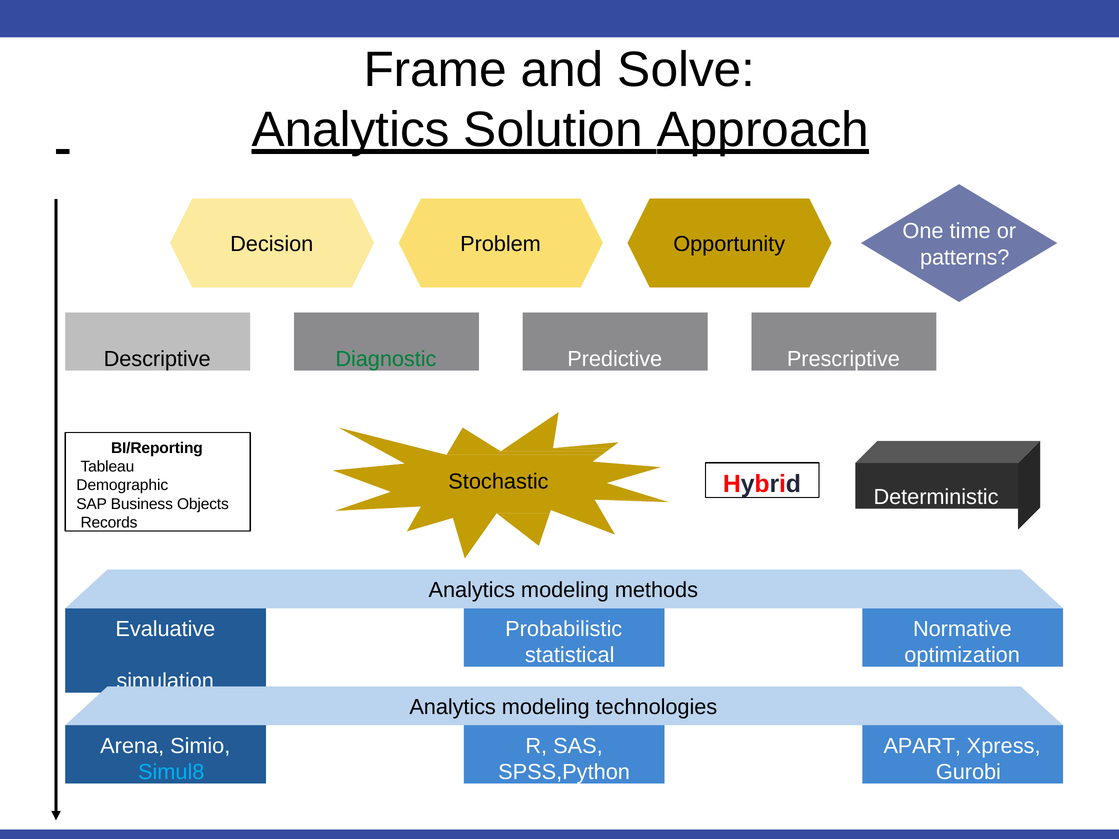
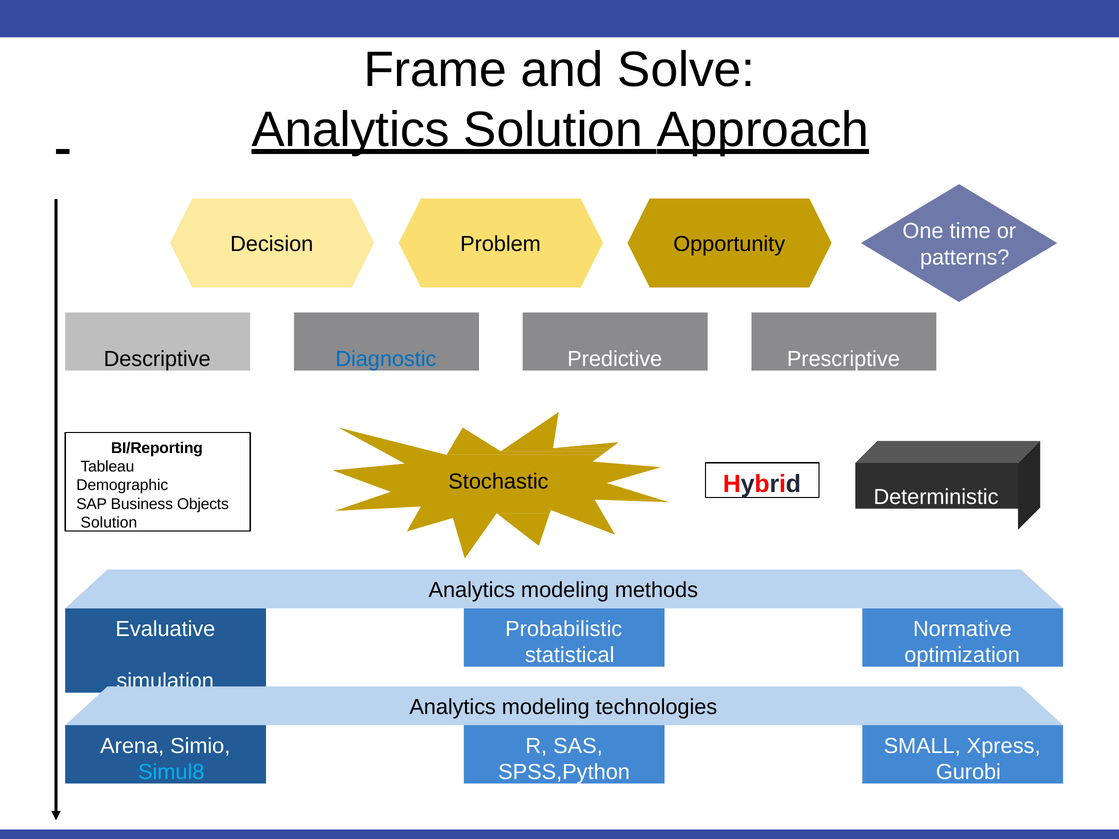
Diagnostic colour: green -> blue
Records at (109, 523): Records -> Solution
APART: APART -> SMALL
